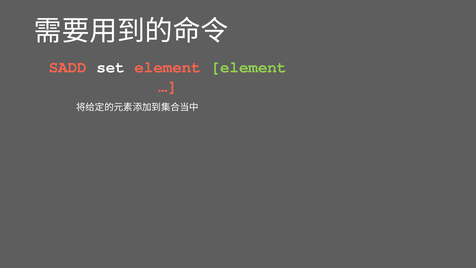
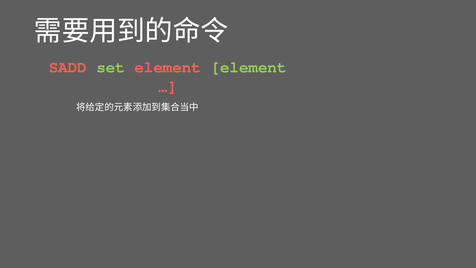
set colour: white -> light green
